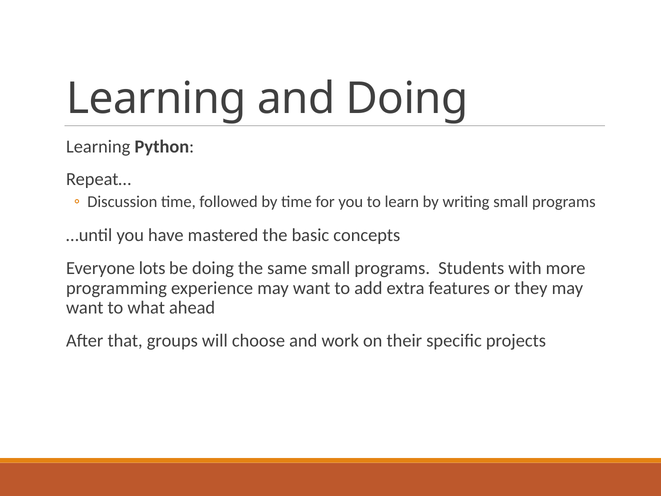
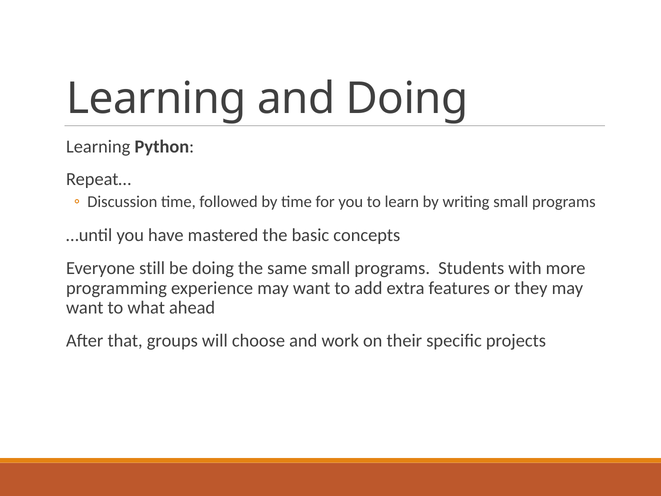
lots: lots -> still
